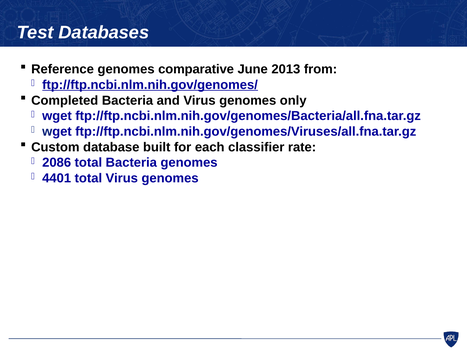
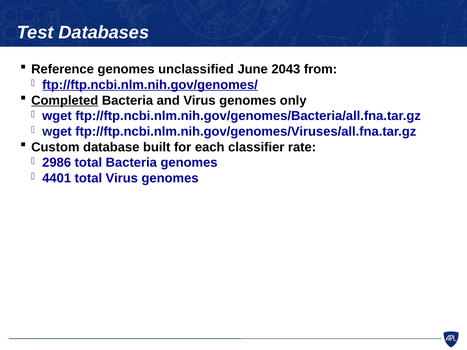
comparative: comparative -> unclassified
2013: 2013 -> 2043
Completed underline: none -> present
2086: 2086 -> 2986
